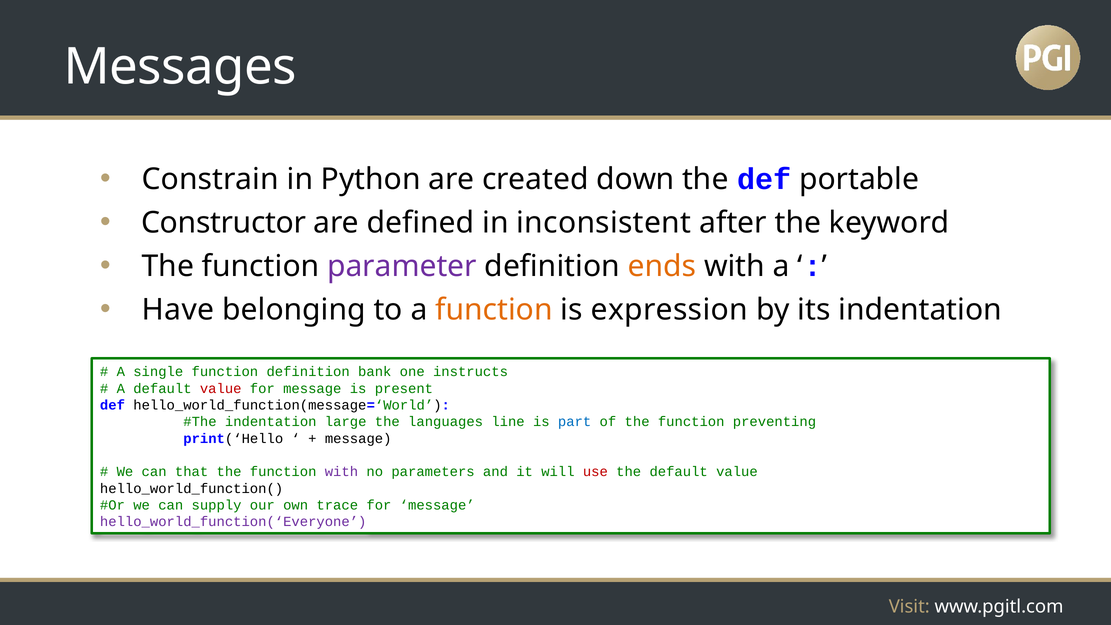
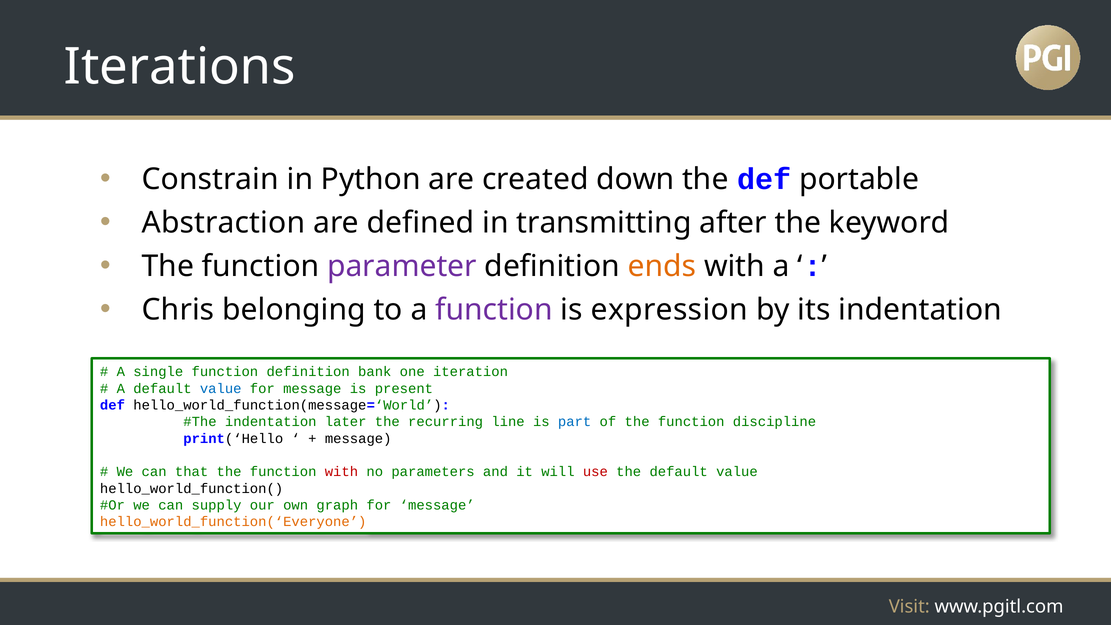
Messages: Messages -> Iterations
Constructor: Constructor -> Abstraction
inconsistent: inconsistent -> transmitting
Have: Have -> Chris
function at (494, 310) colour: orange -> purple
instructs: instructs -> iteration
value at (221, 388) colour: red -> blue
large: large -> later
languages: languages -> recurring
preventing: preventing -> discipline
with at (341, 472) colour: purple -> red
trace: trace -> graph
hello_world_function(‘Everyone colour: purple -> orange
